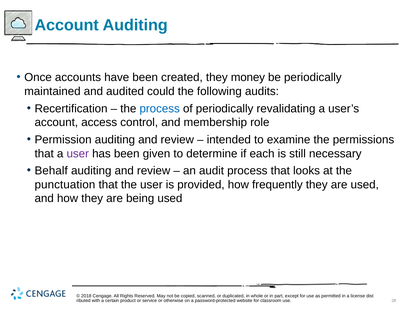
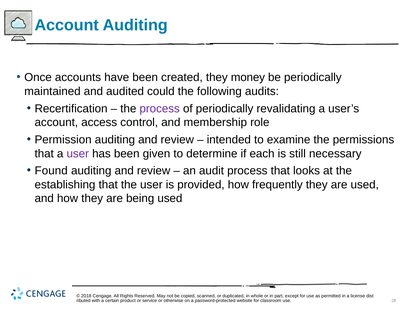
process at (160, 108) colour: blue -> purple
Behalf: Behalf -> Found
punctuation: punctuation -> establishing
